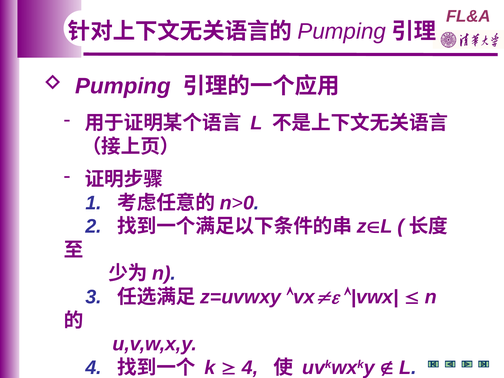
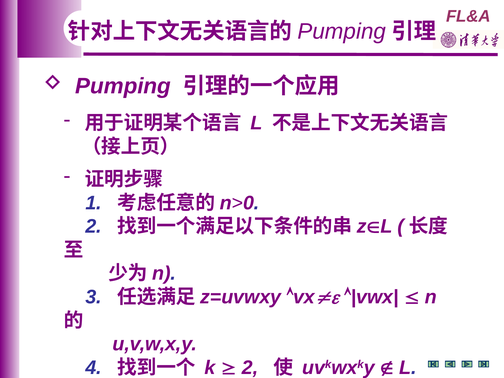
4 at (250, 368): 4 -> 2
